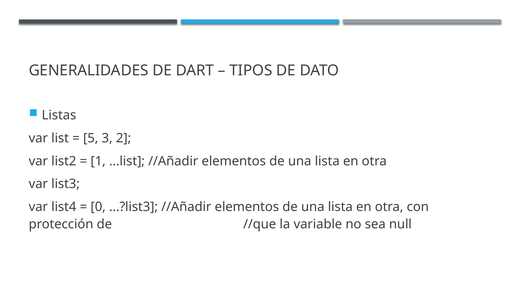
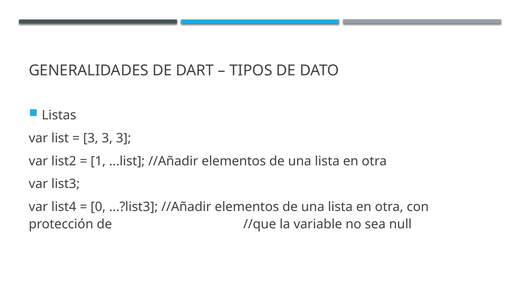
5 at (91, 138): 5 -> 3
2 at (124, 138): 2 -> 3
